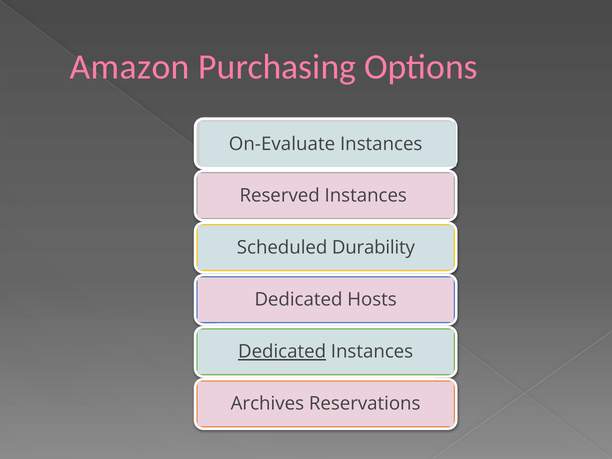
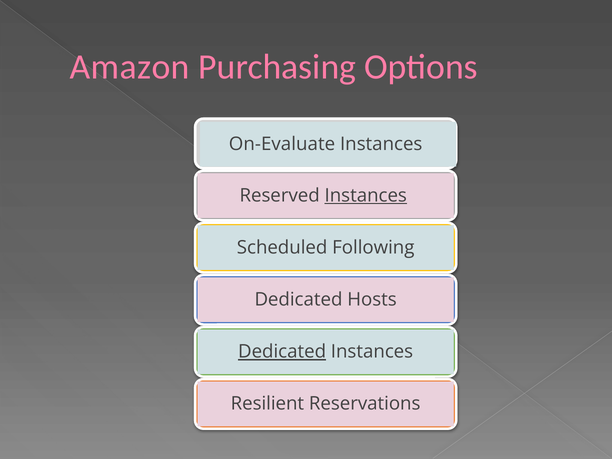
Instances at (366, 195) underline: none -> present
Durability: Durability -> Following
Archives: Archives -> Resilient
